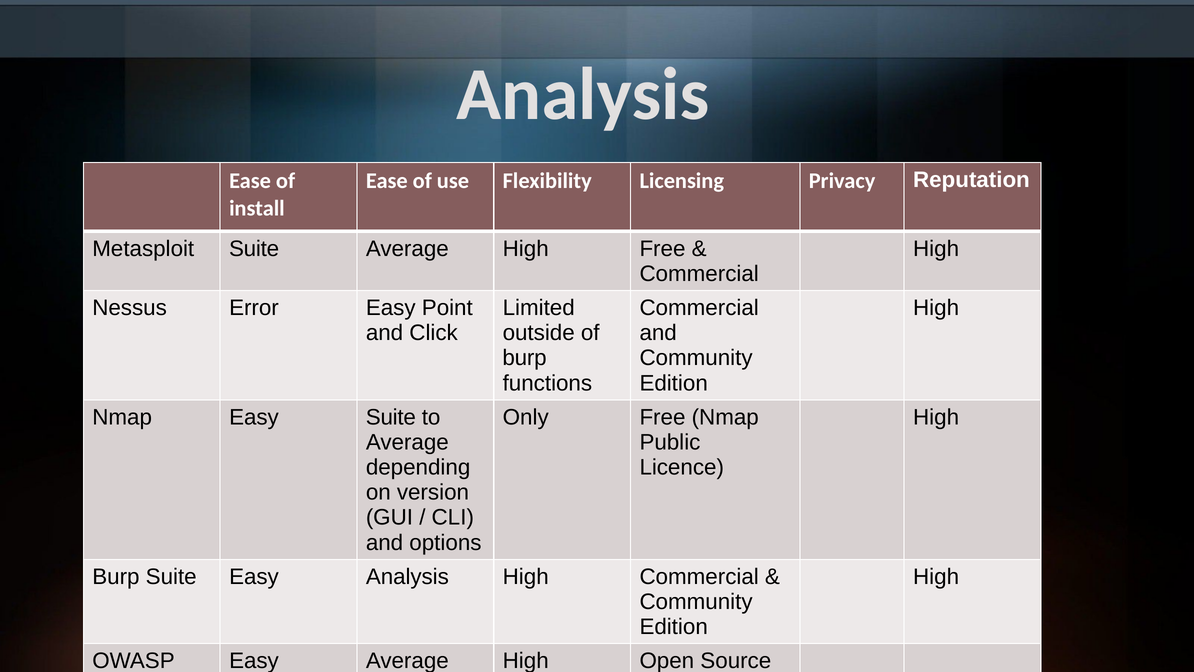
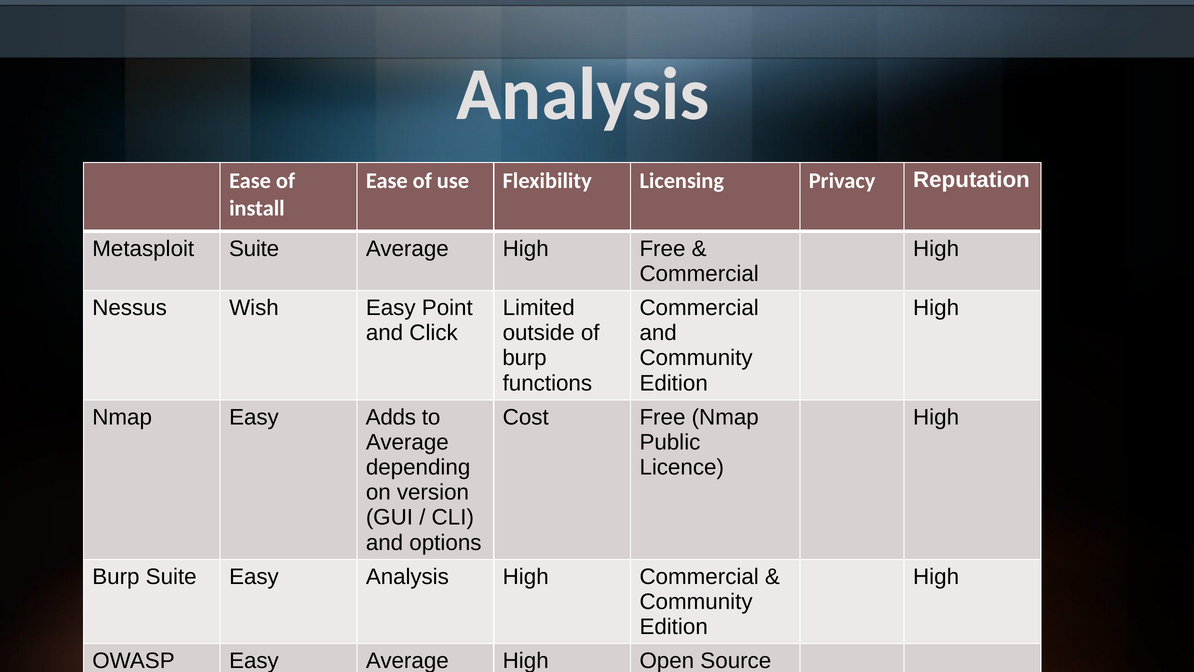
Error: Error -> Wish
Easy Suite: Suite -> Adds
Only: Only -> Cost
